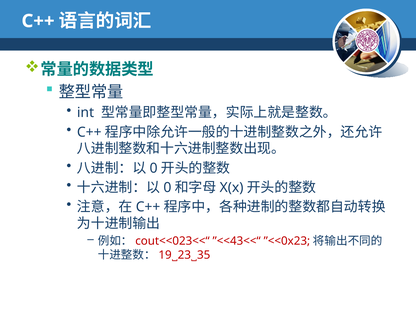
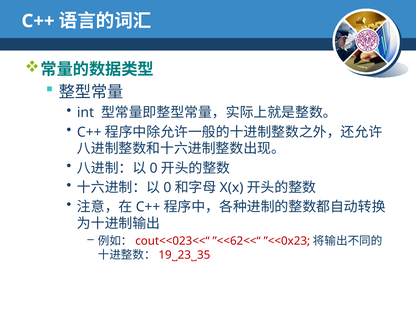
”<<43<<“: ”<<43<<“ -> ”<<62<<“
